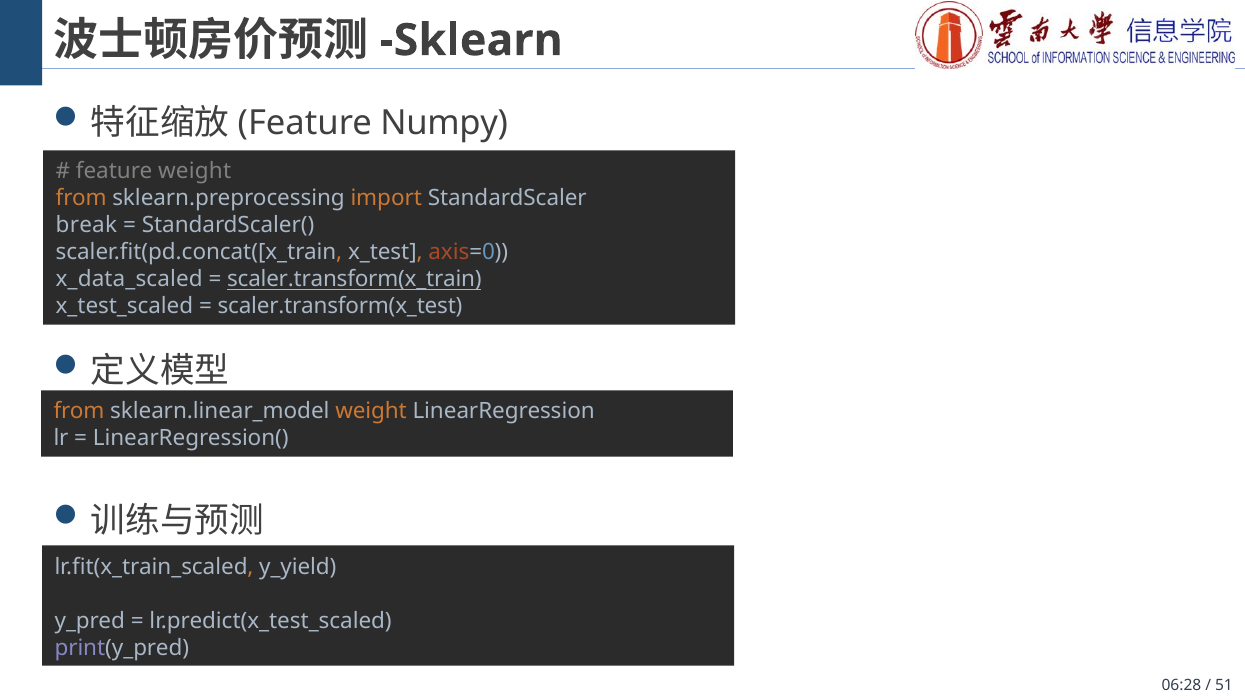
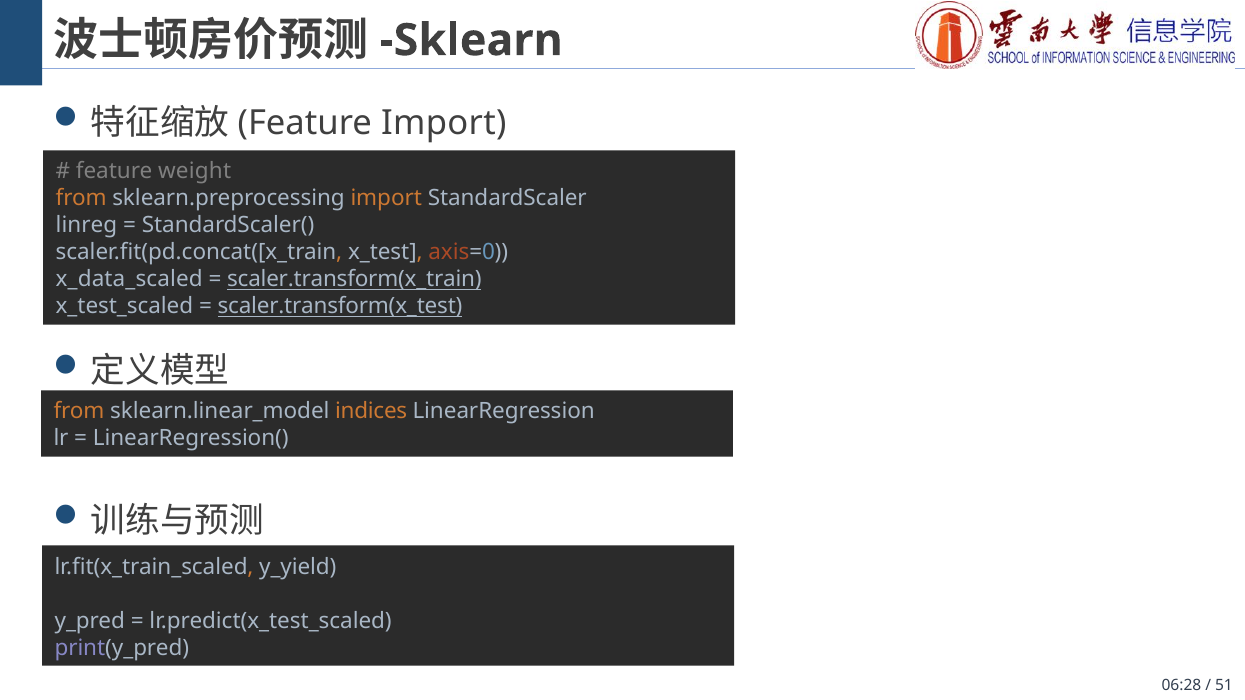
Feature Numpy: Numpy -> Import
break: break -> linreg
scaler.transform(x_test underline: none -> present
sklearn.linear_model weight: weight -> indices
